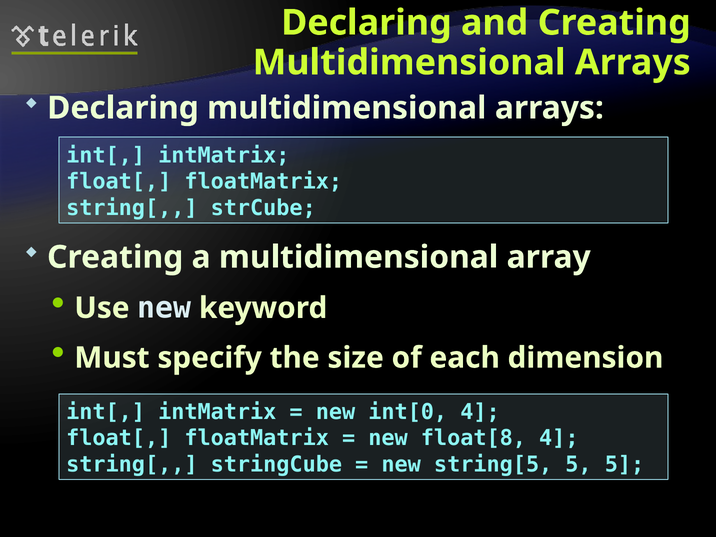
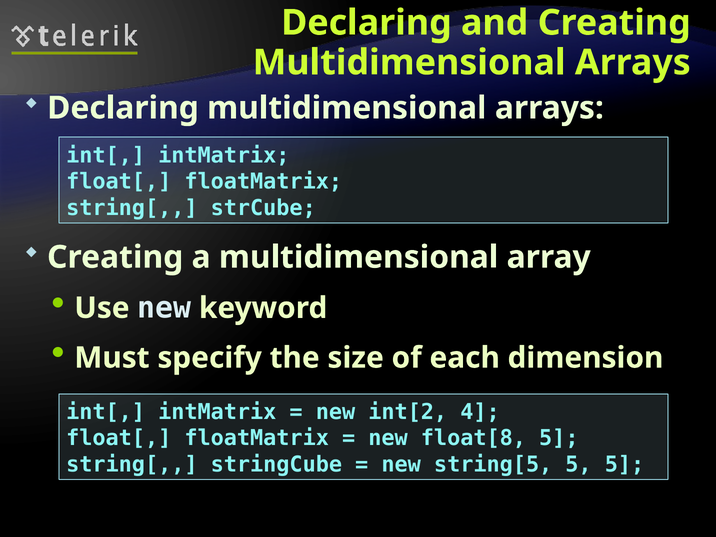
int[0: int[0 -> int[2
float[8 4: 4 -> 5
